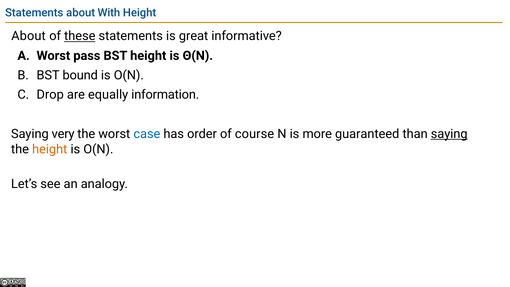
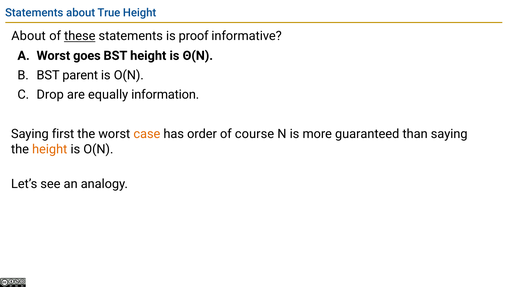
With: With -> True
great: great -> proof
pass: pass -> goes
bound: bound -> parent
very: very -> first
case colour: blue -> orange
saying at (449, 134) underline: present -> none
